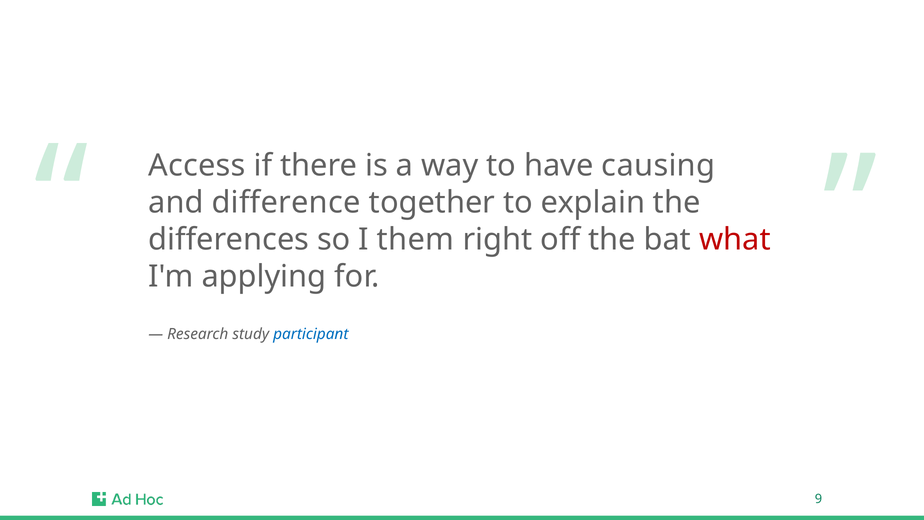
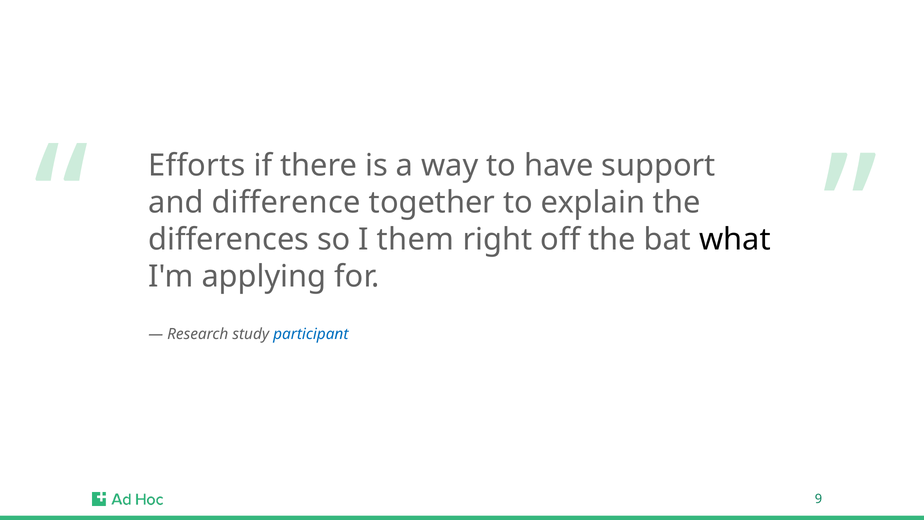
Access: Access -> Efforts
causing: causing -> support
what colour: red -> black
